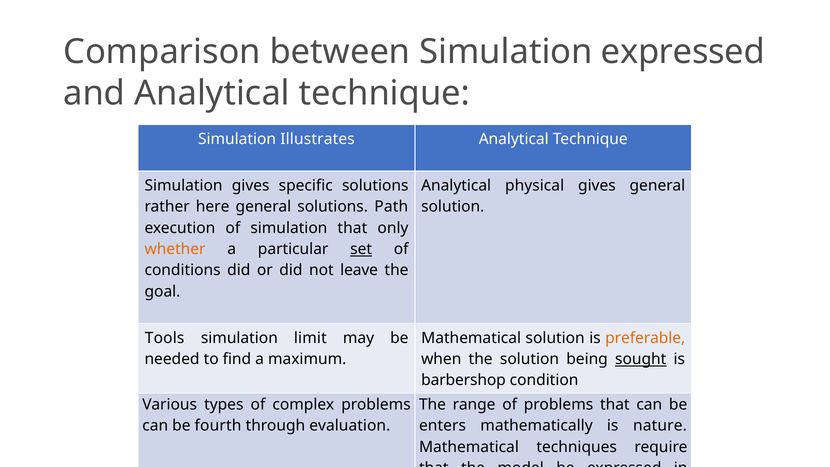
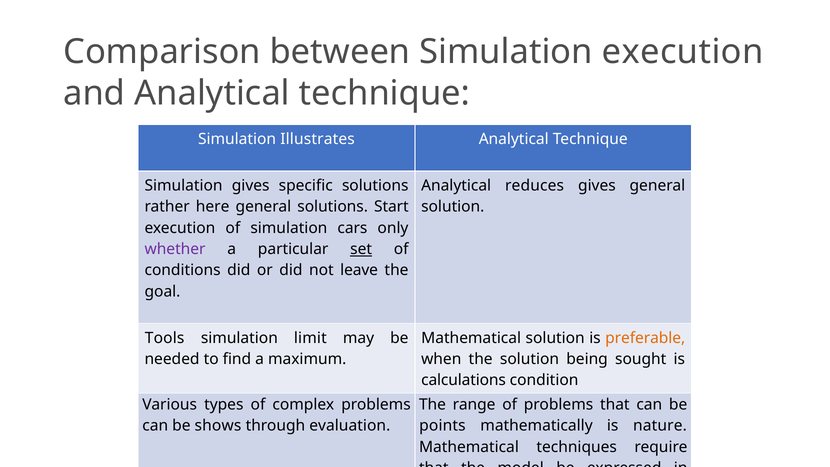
Simulation expressed: expressed -> execution
physical: physical -> reduces
Path: Path -> Start
simulation that: that -> cars
whether colour: orange -> purple
sought underline: present -> none
barbershop: barbershop -> calculations
fourth: fourth -> shows
enters: enters -> points
